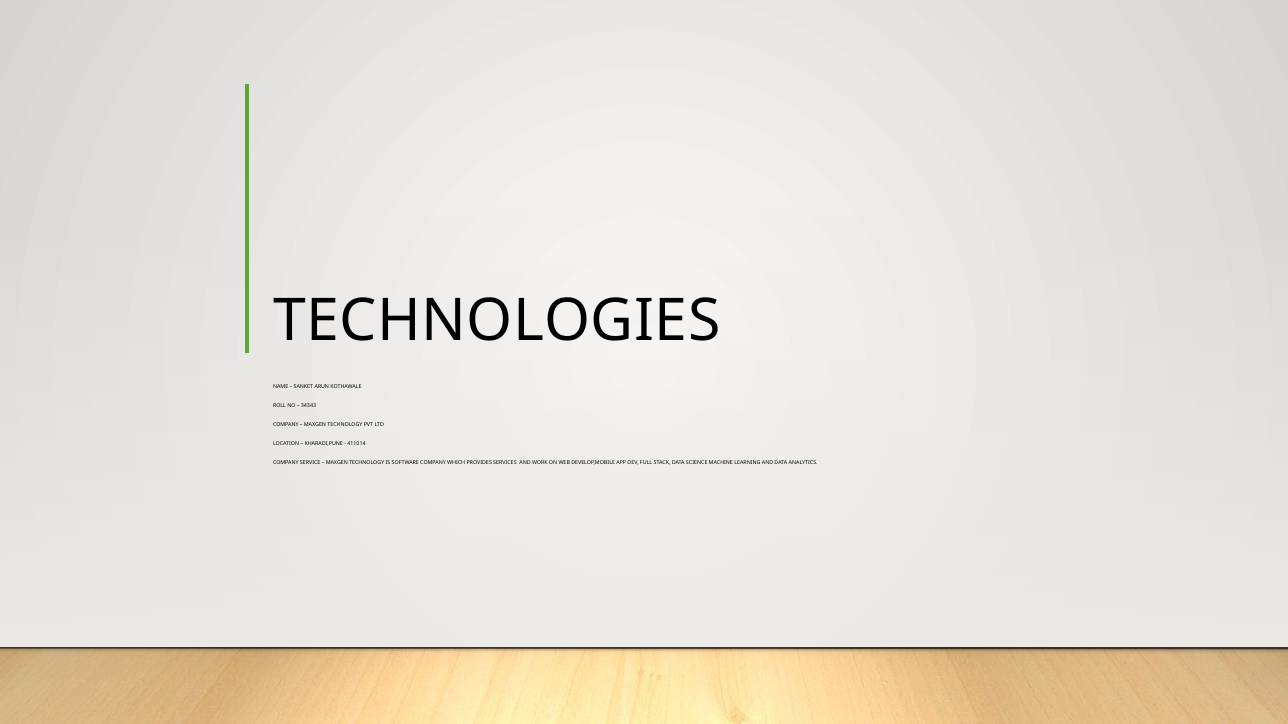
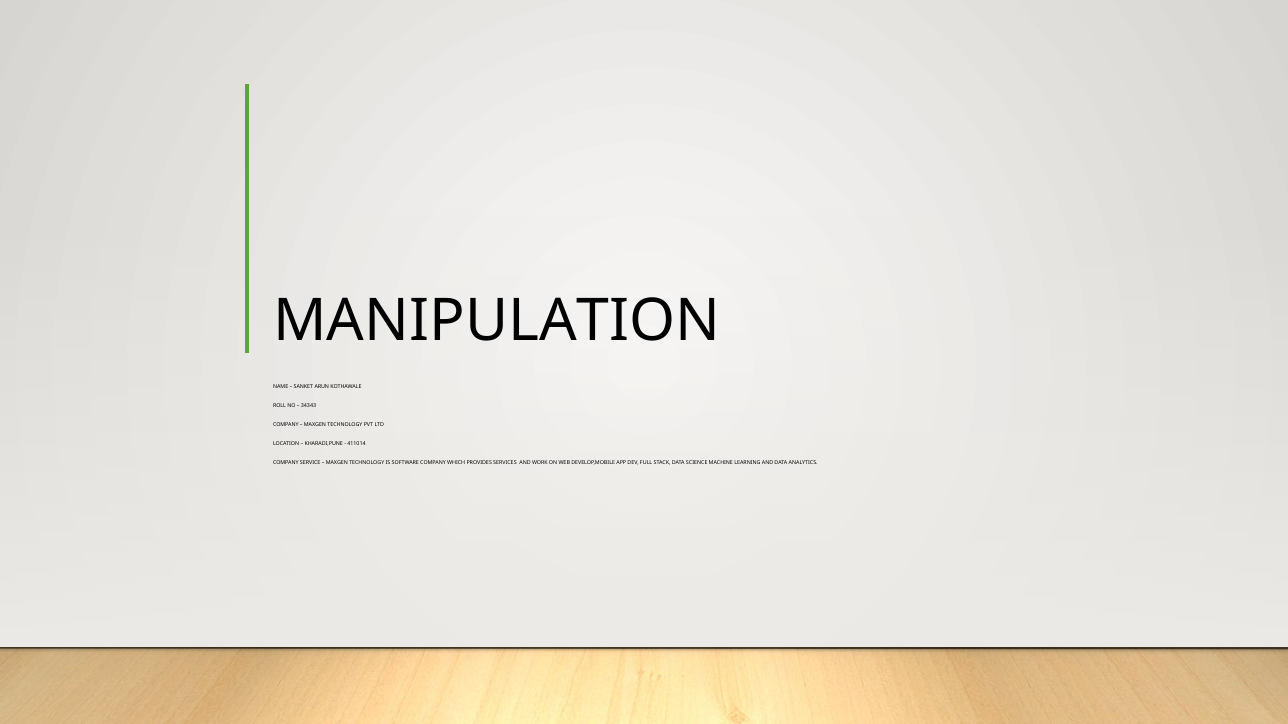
TECHNOLOGIES: TECHNOLOGIES -> MANIPULATION
